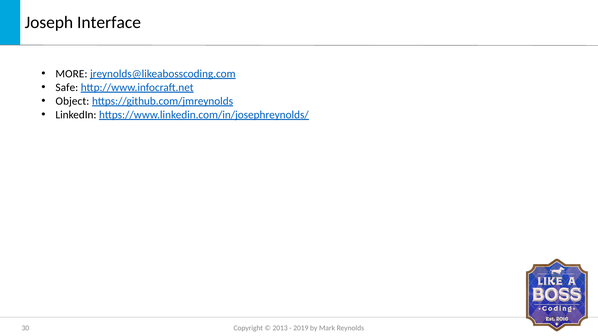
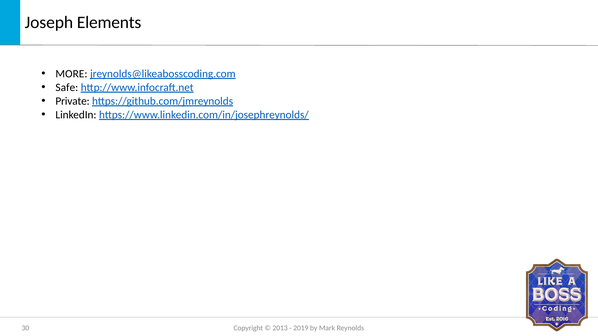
Interface: Interface -> Elements
Object: Object -> Private
